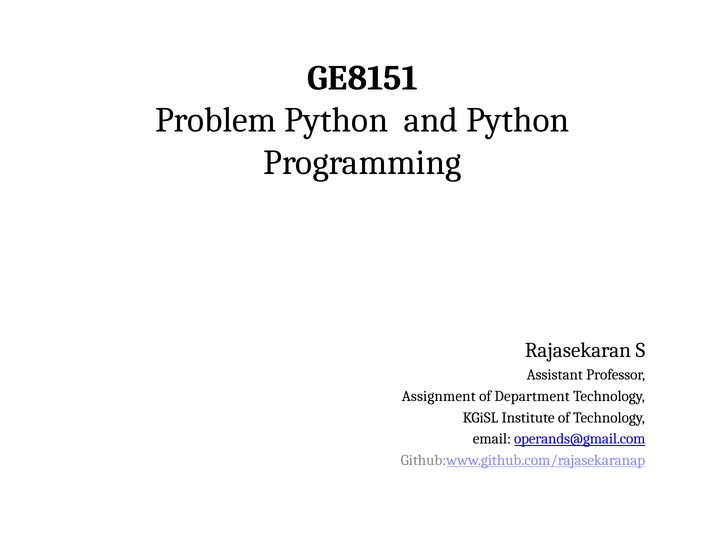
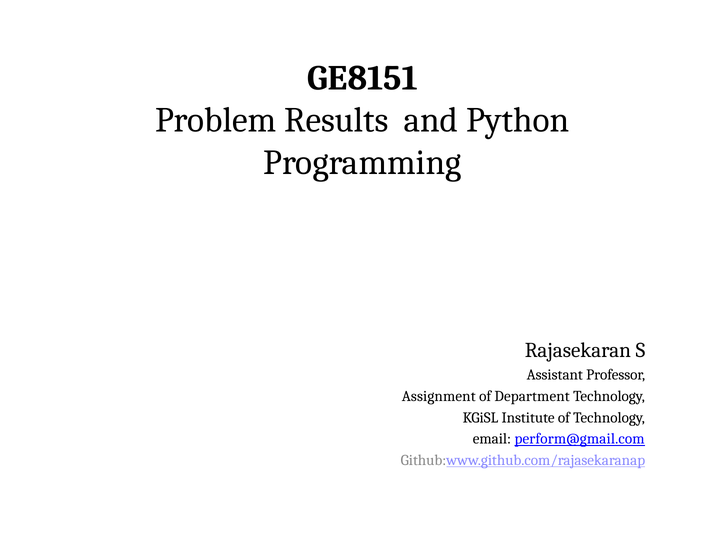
Problem Python: Python -> Results
operands@gmail.com: operands@gmail.com -> perform@gmail.com
